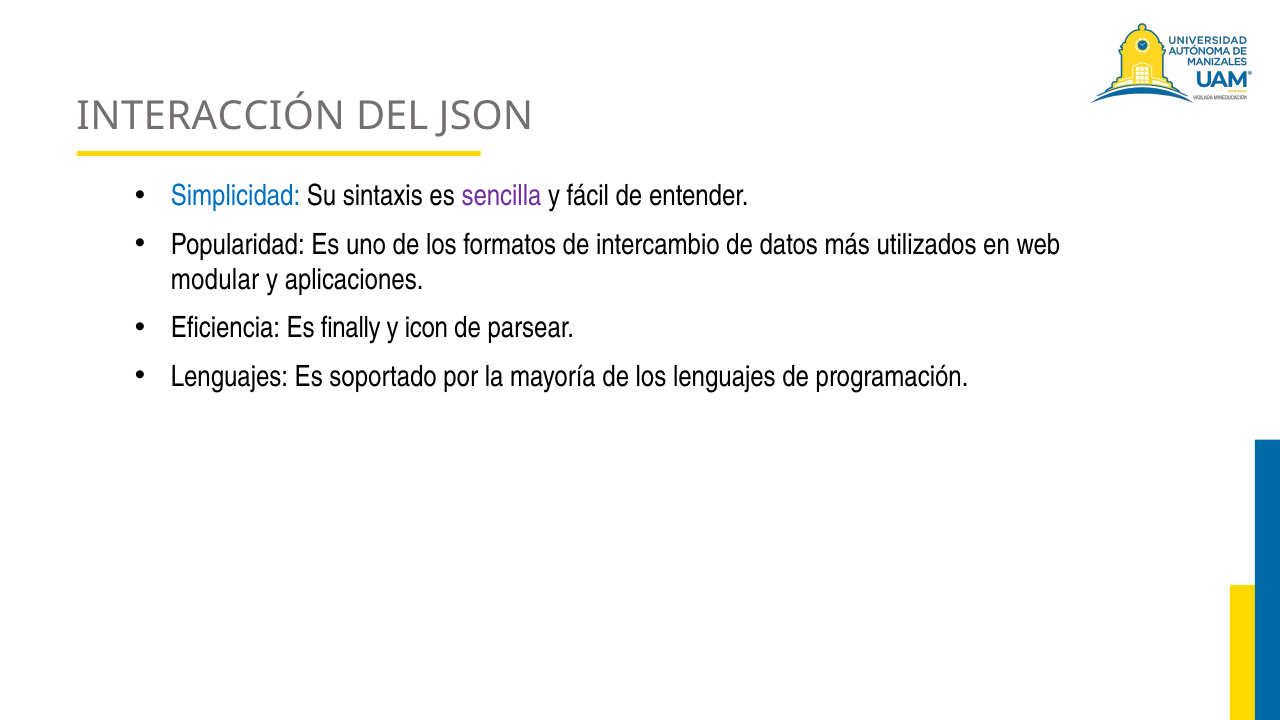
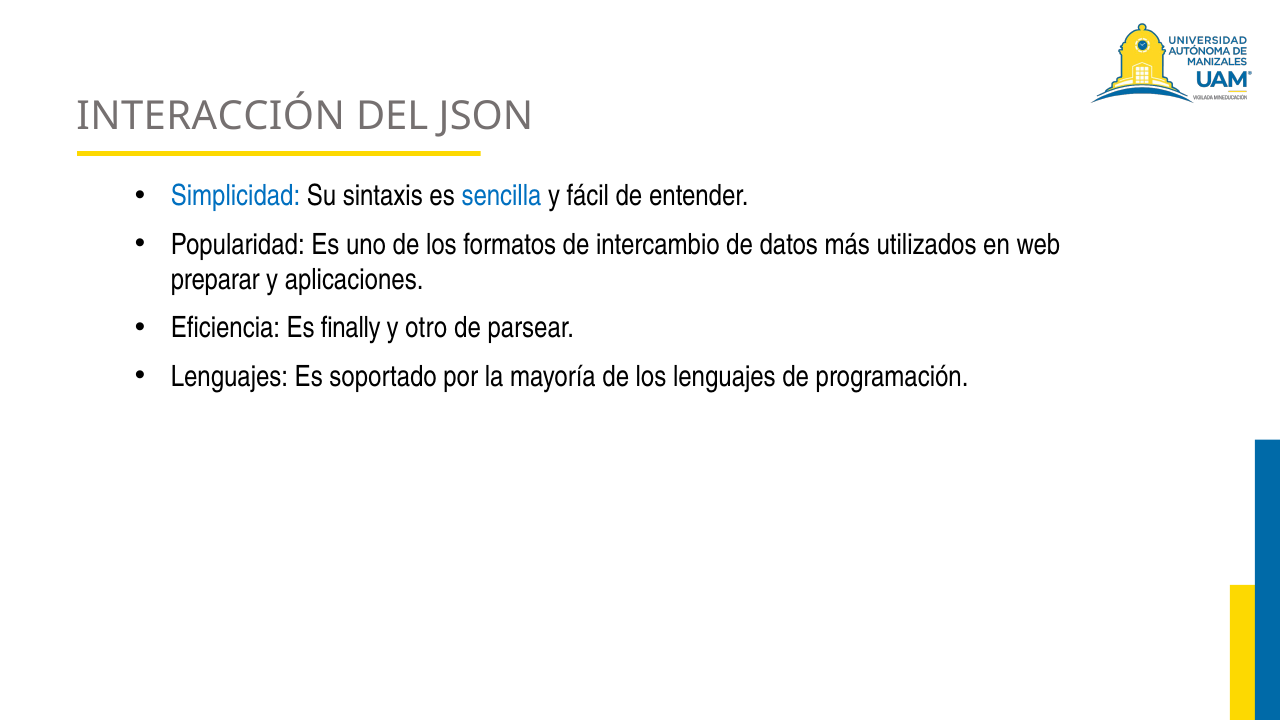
sencilla colour: purple -> blue
modular: modular -> preparar
icon: icon -> otro
